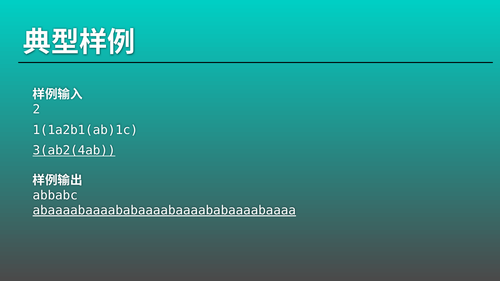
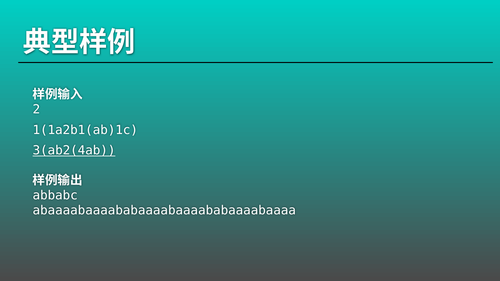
abaaaabaaaababaaaabaaaababaaaabaaaa underline: present -> none
